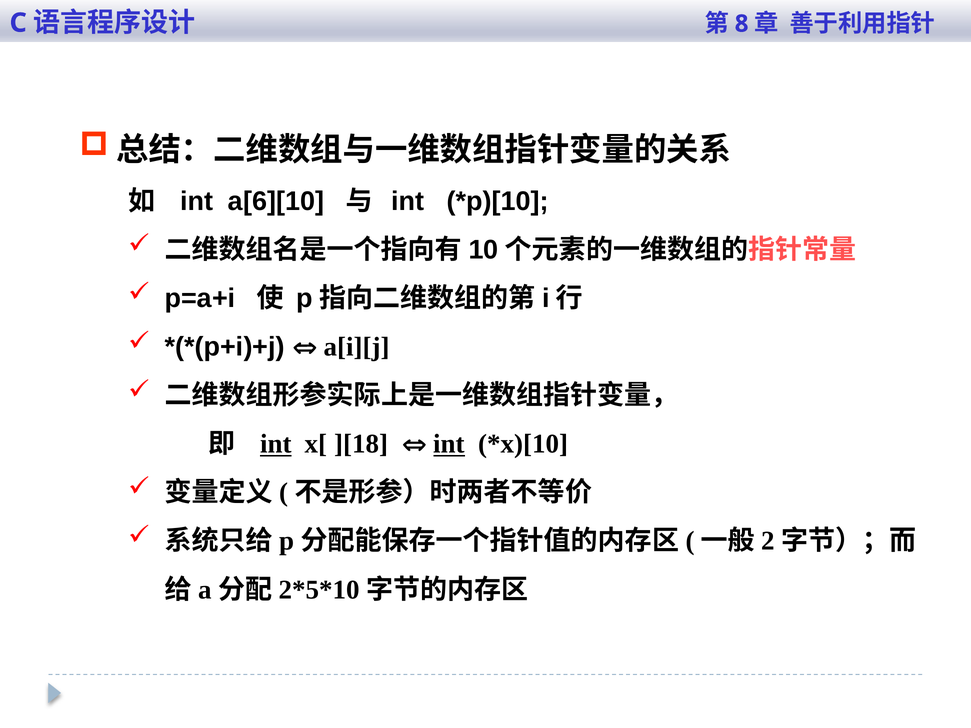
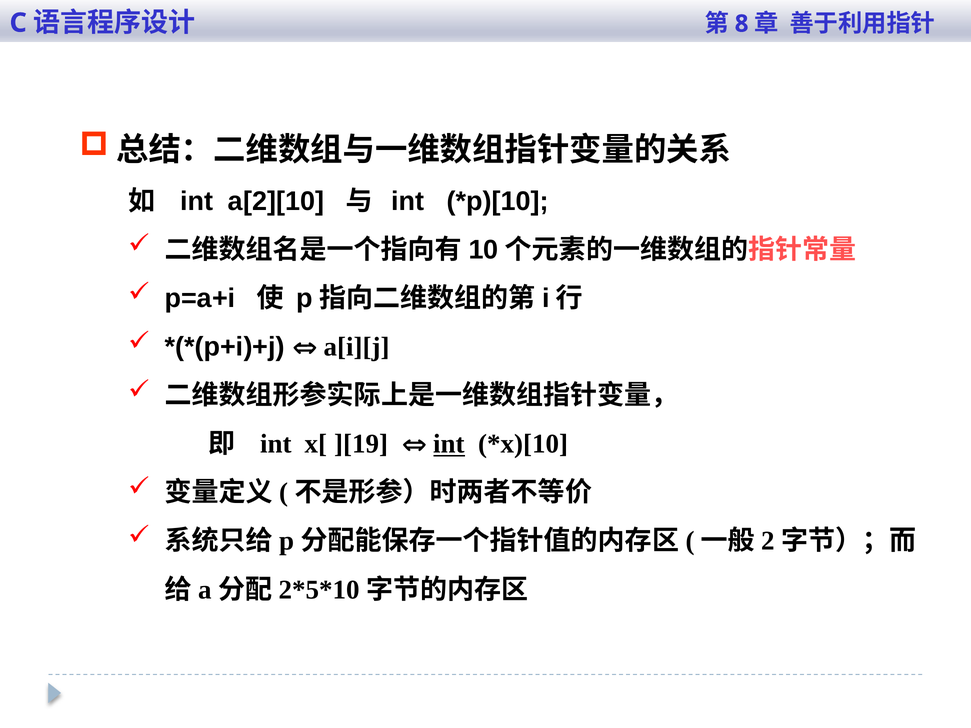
a[6][10: a[6][10 -> a[2][10
int at (276, 444) underline: present -> none
][18: ][18 -> ][19
